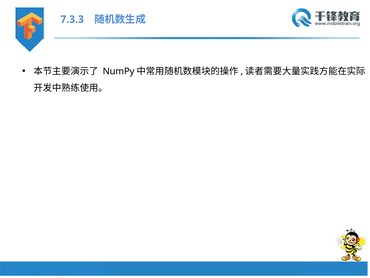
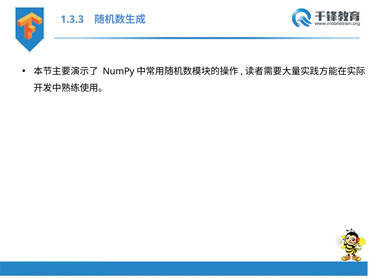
7.3.3: 7.3.3 -> 1.3.3
